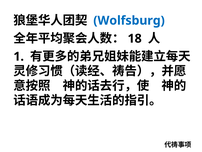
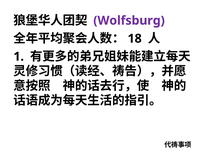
Wolfsburg colour: blue -> purple
